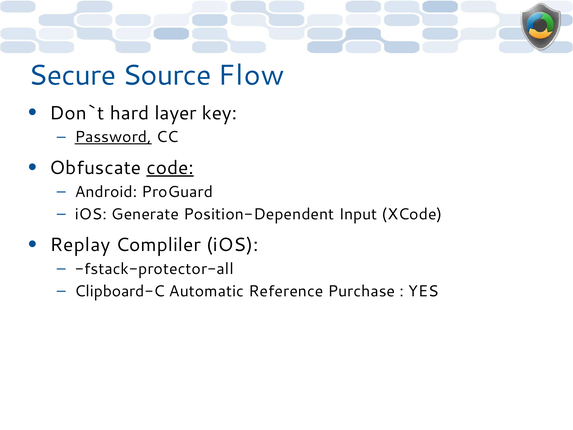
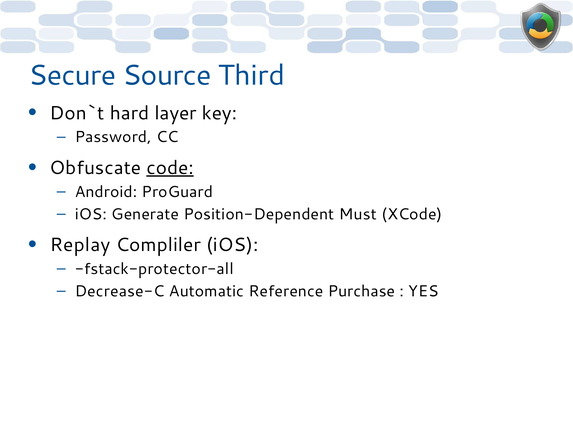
Flow: Flow -> Third
Password underline: present -> none
Input: Input -> Must
Clipboard-C: Clipboard-C -> Decrease-C
